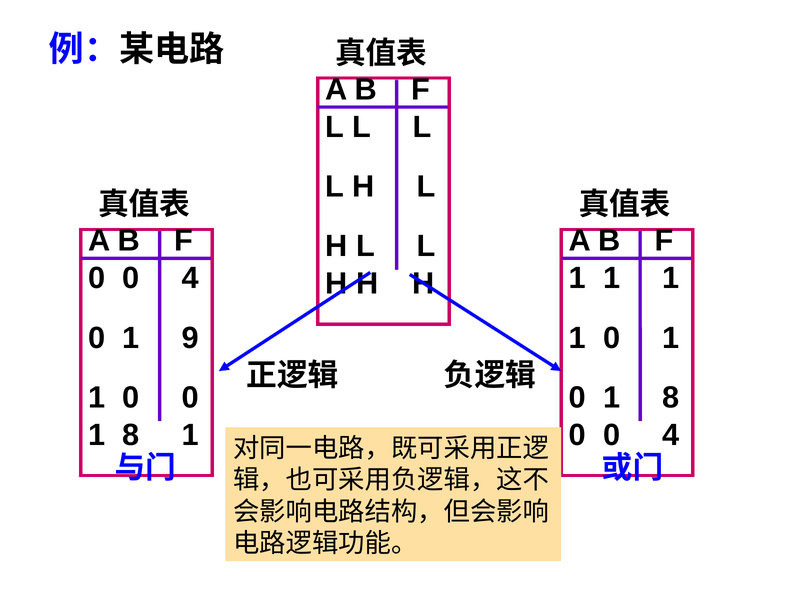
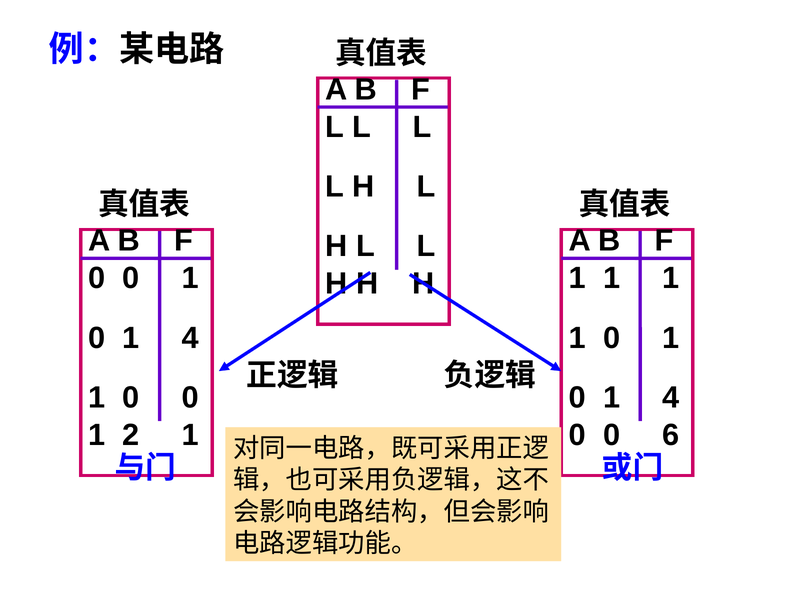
4 at (190, 279): 4 -> 1
9 at (190, 338): 9 -> 4
8 at (671, 398): 8 -> 4
8 at (131, 435): 8 -> 2
4 at (671, 435): 4 -> 6
